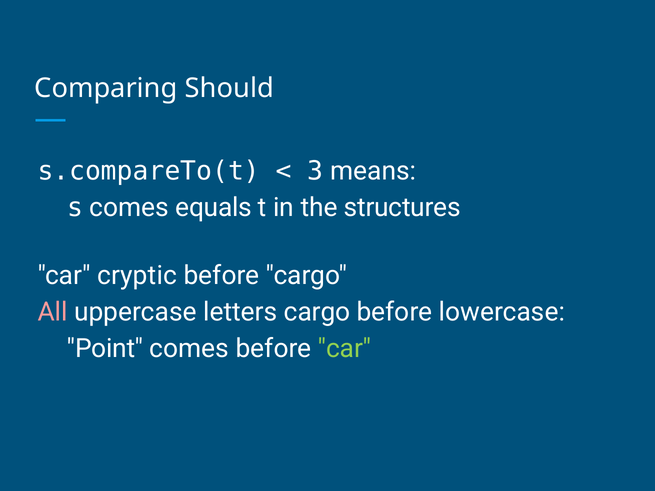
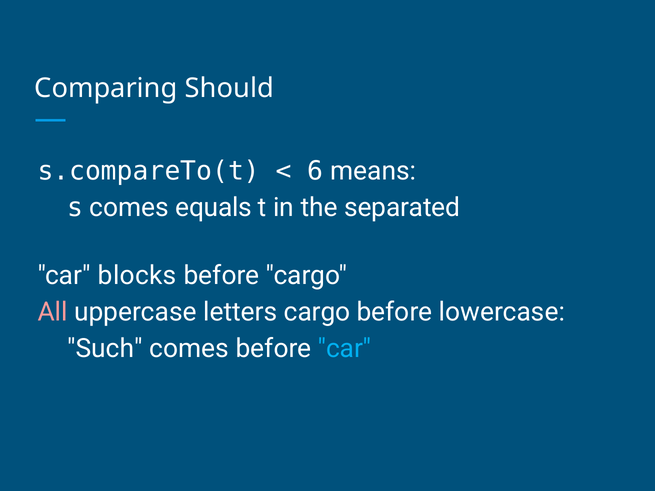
3: 3 -> 6
structures: structures -> separated
cryptic: cryptic -> blocks
Point: Point -> Such
car at (345, 349) colour: light green -> light blue
